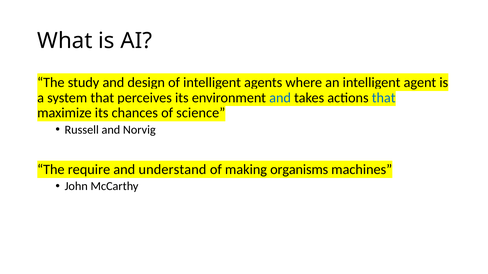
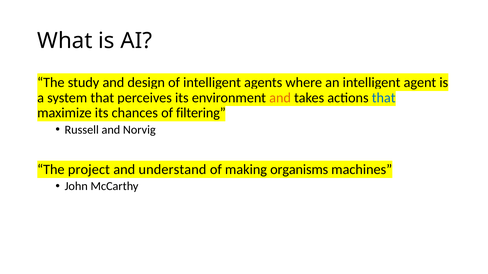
and at (280, 98) colour: blue -> orange
science: science -> filtering
require: require -> project
